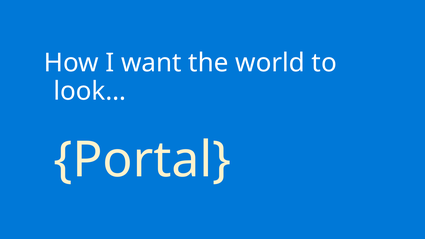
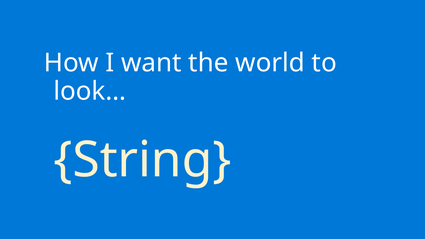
Portal: Portal -> String
